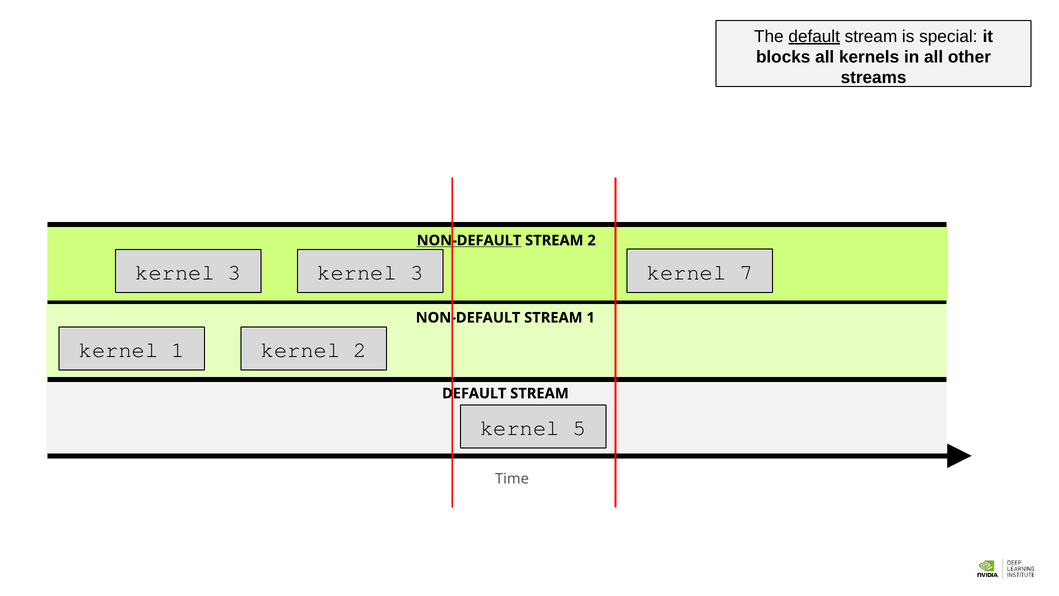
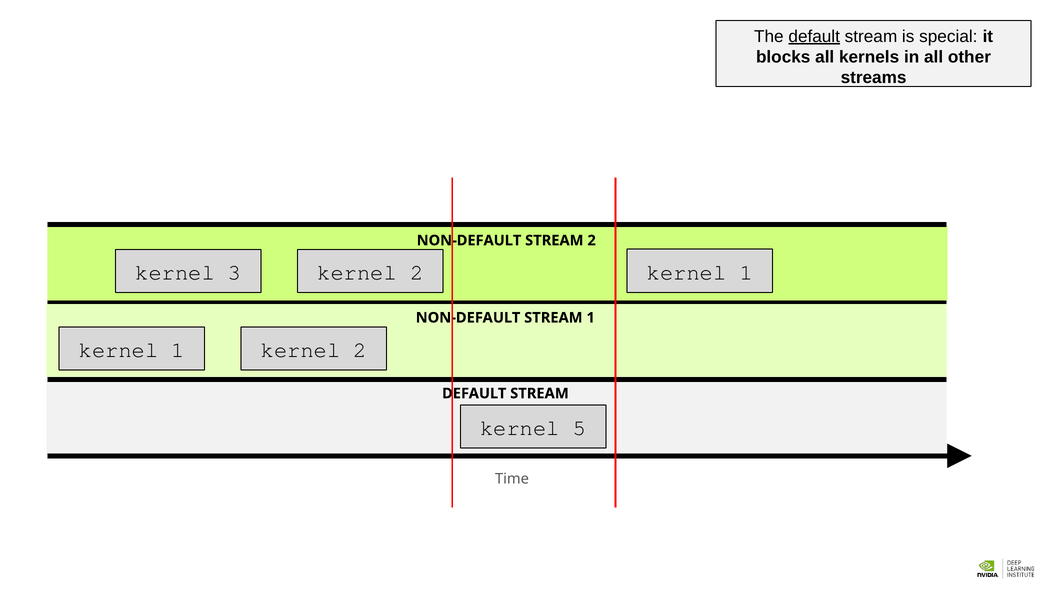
NON-DEFAULT at (469, 240) underline: present -> none
7 at (746, 272): 7 -> 1
3 kernel 3: 3 -> 2
